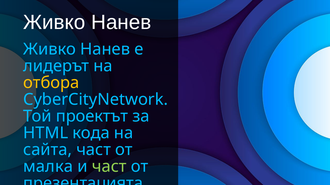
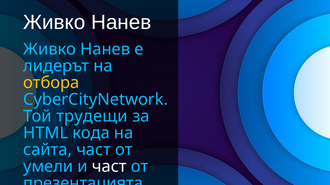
проектът: проектът -> трудещи
малка: малка -> умели
част at (109, 167) colour: light green -> white
